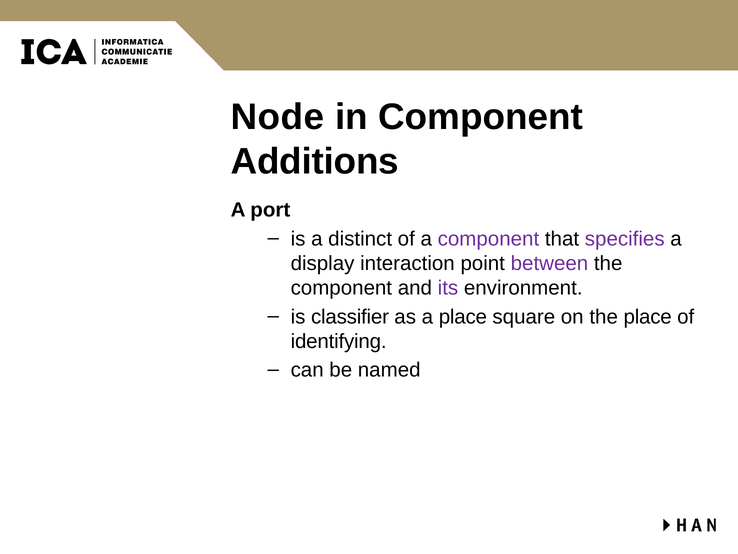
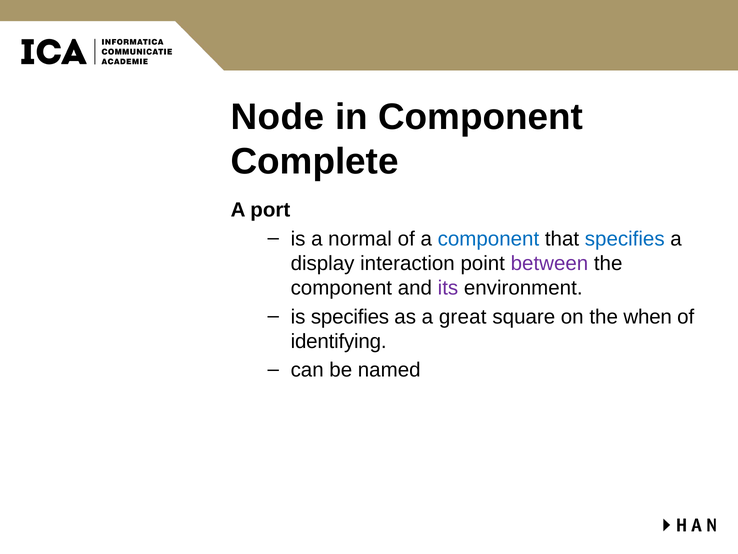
Additions: Additions -> Complete
distinct: distinct -> normal
component at (488, 239) colour: purple -> blue
specifies at (625, 239) colour: purple -> blue
is classifier: classifier -> specifies
a place: place -> great
the place: place -> when
